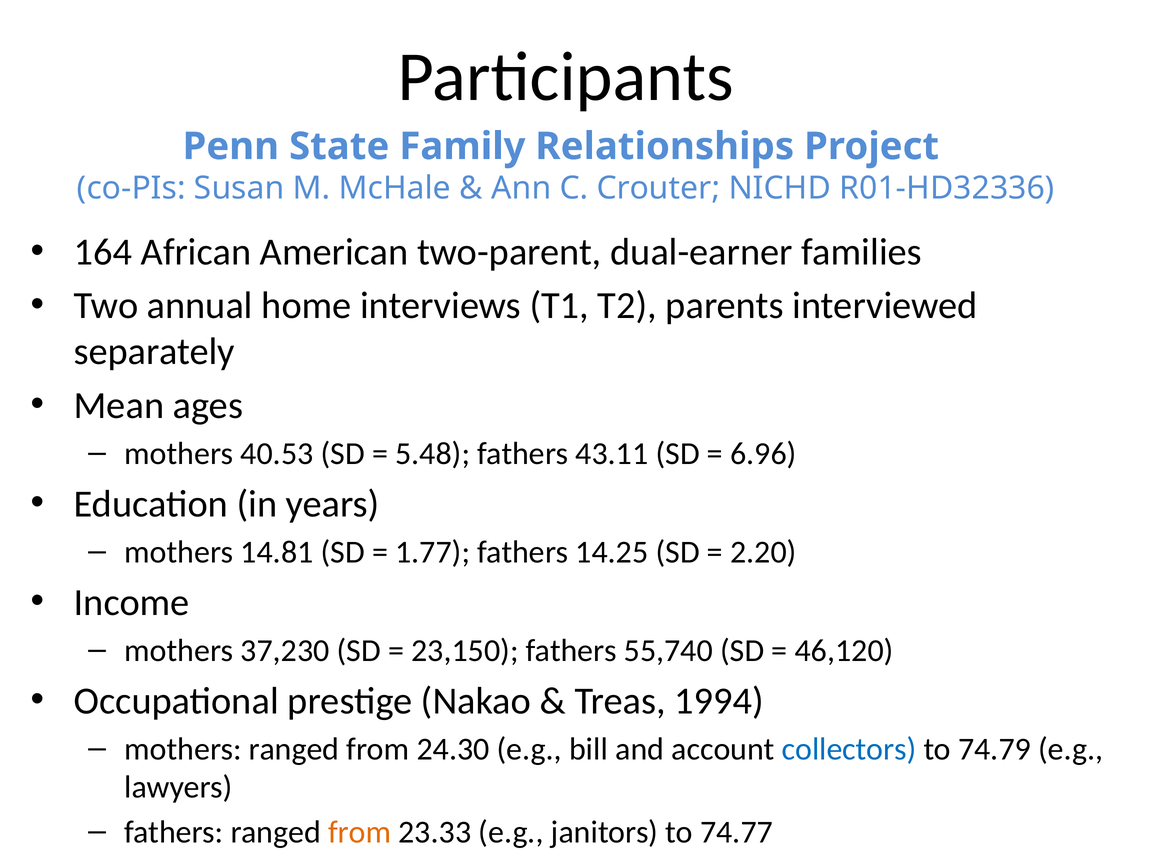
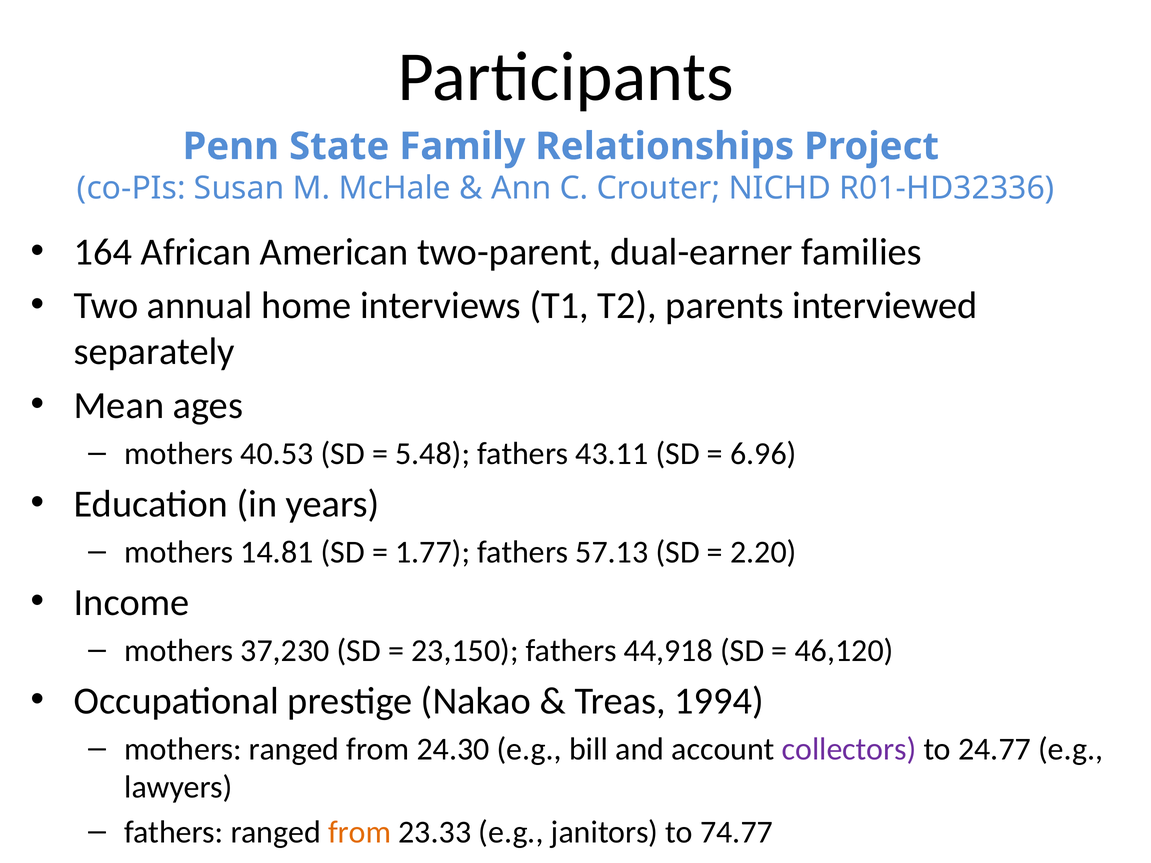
14.25: 14.25 -> 57.13
55,740: 55,740 -> 44,918
collectors colour: blue -> purple
74.79: 74.79 -> 24.77
